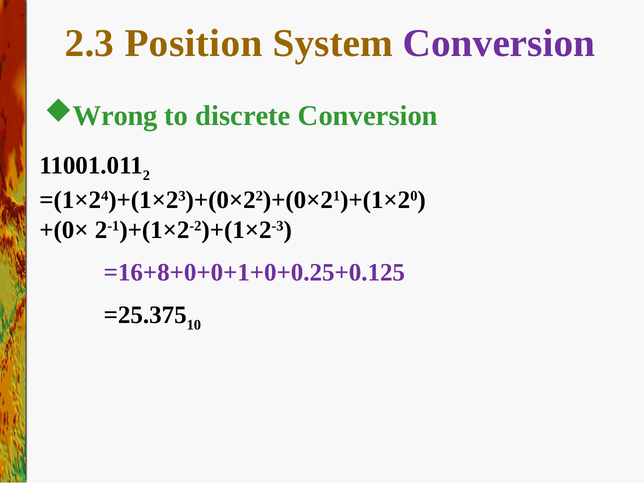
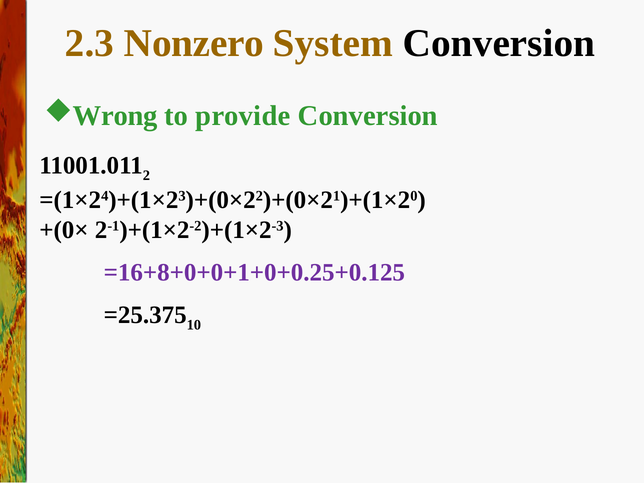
Position: Position -> Nonzero
Conversion at (499, 43) colour: purple -> black
discrete: discrete -> provide
